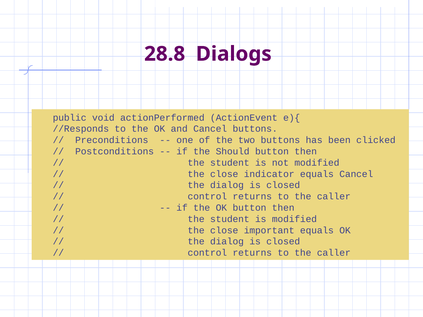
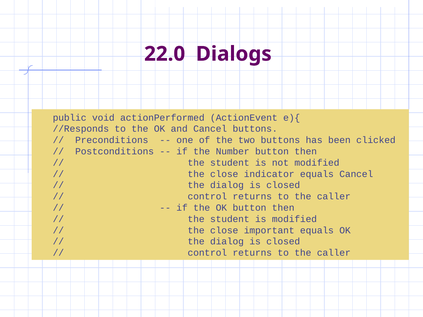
28.8: 28.8 -> 22.0
Should: Should -> Number
